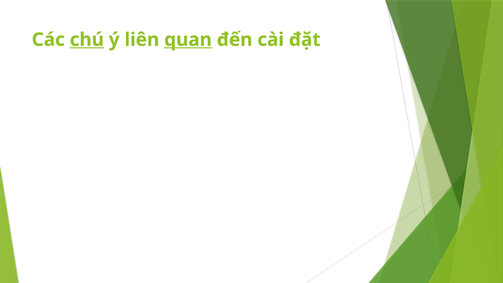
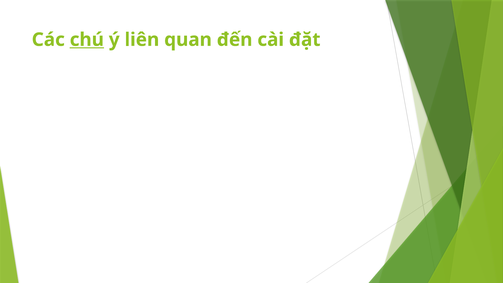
quan underline: present -> none
